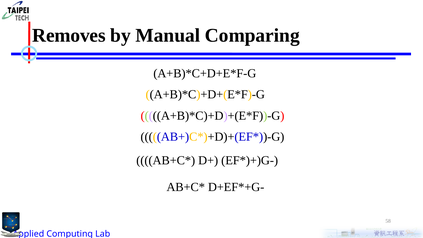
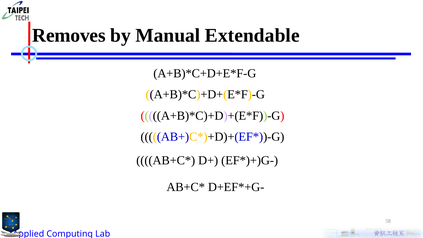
Comparing: Comparing -> Extendable
